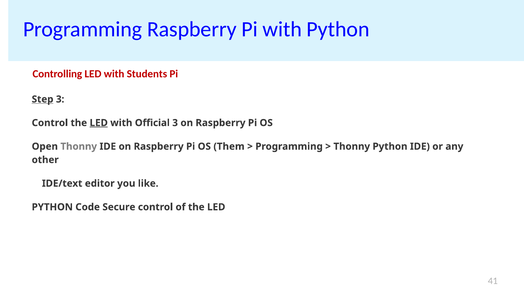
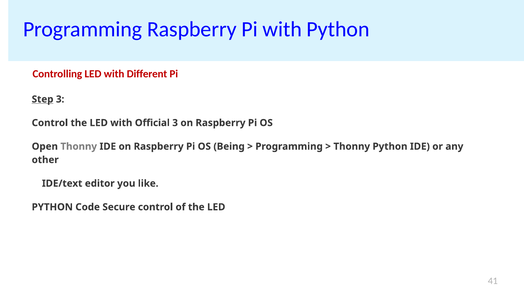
Students: Students -> Different
LED at (99, 123) underline: present -> none
Them: Them -> Being
